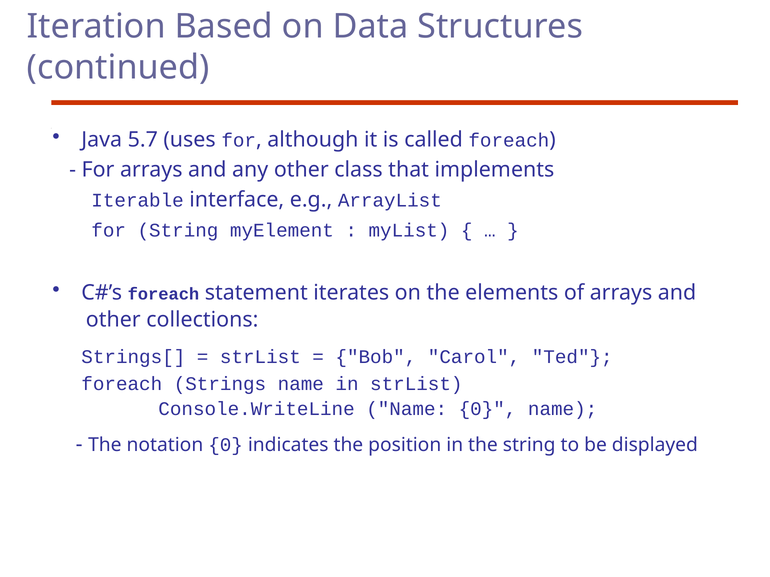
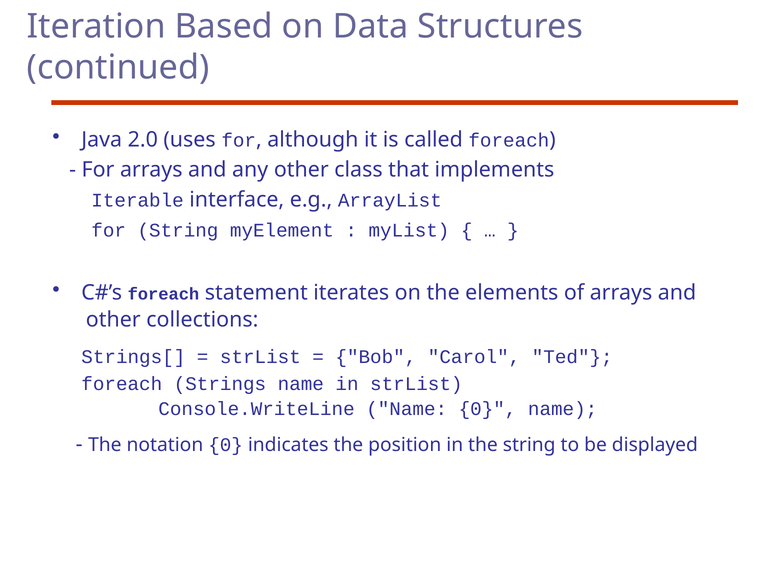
5.7: 5.7 -> 2.0
